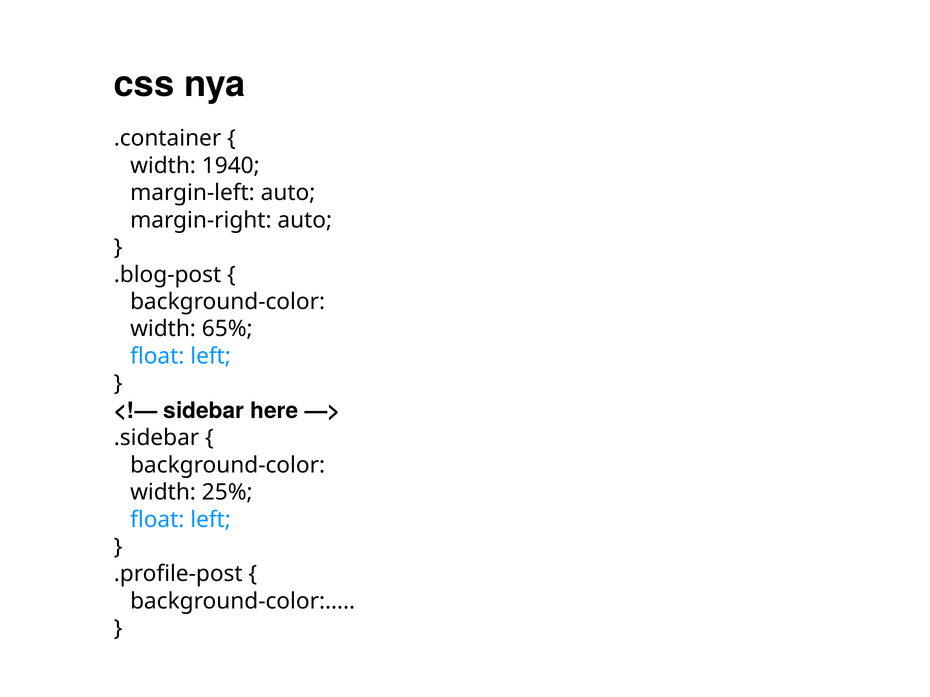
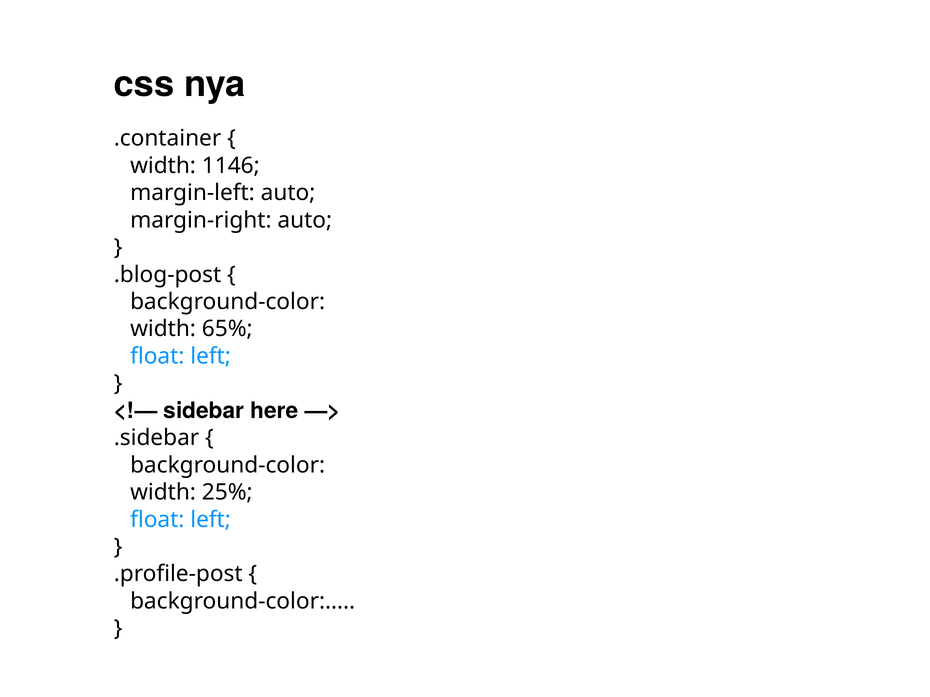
1940: 1940 -> 1146
